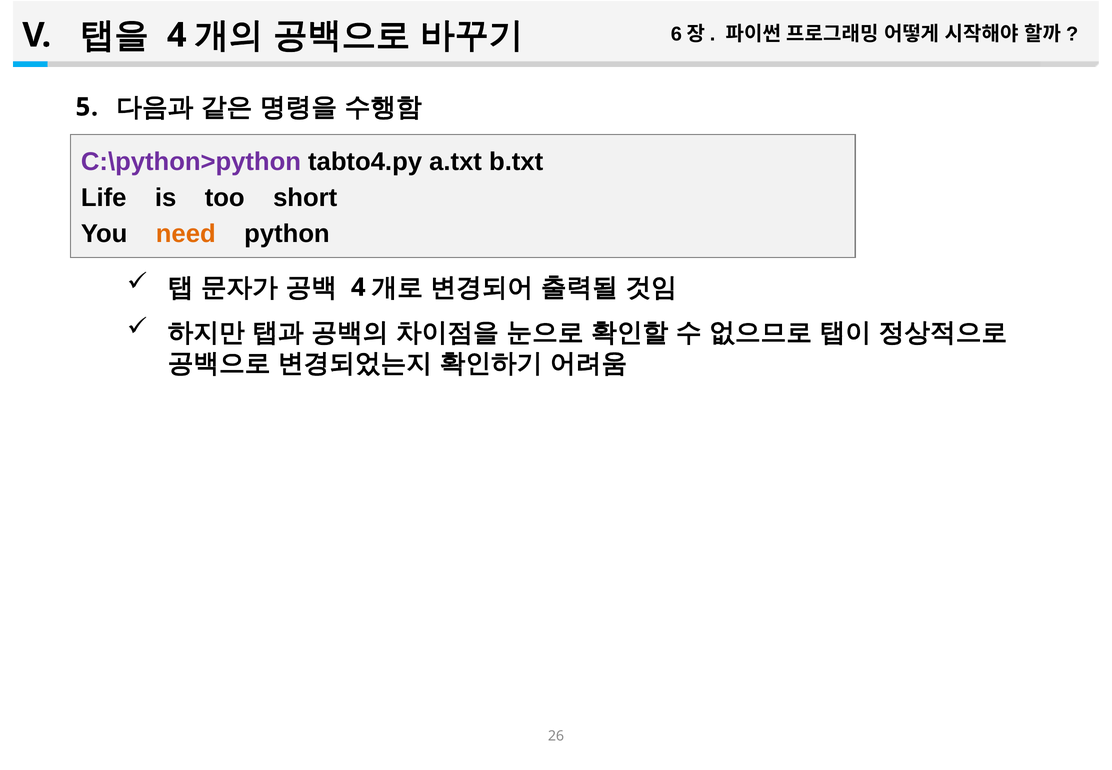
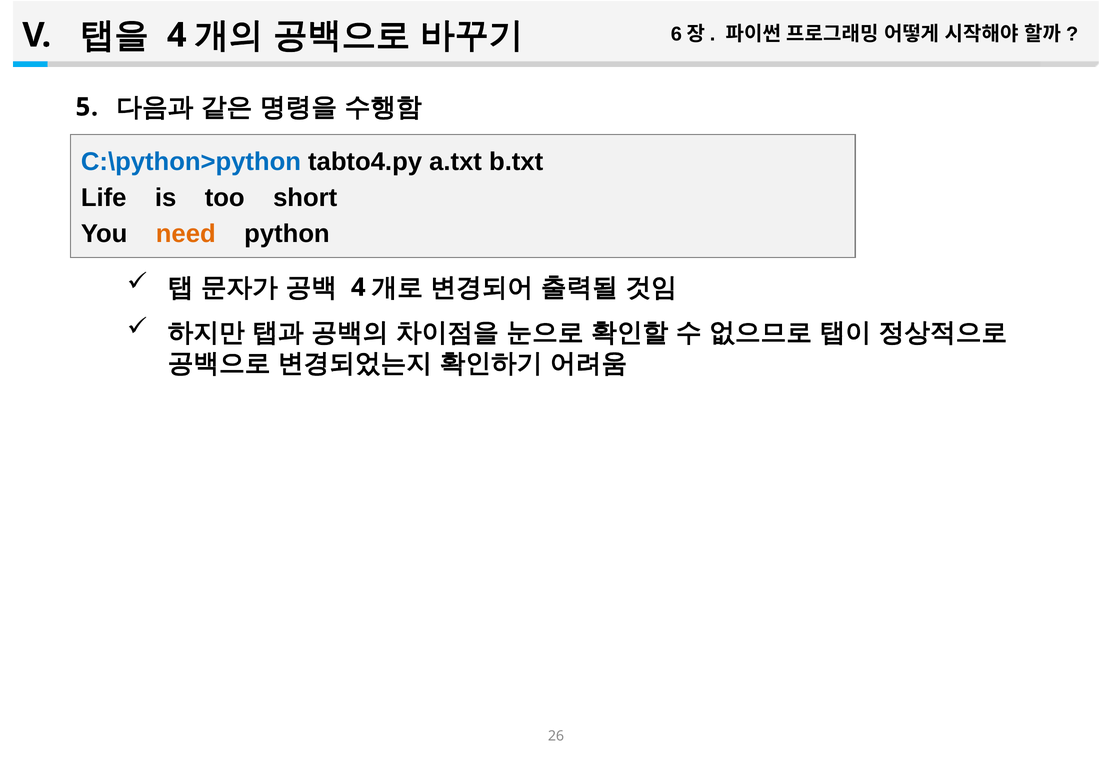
C:\python>python colour: purple -> blue
